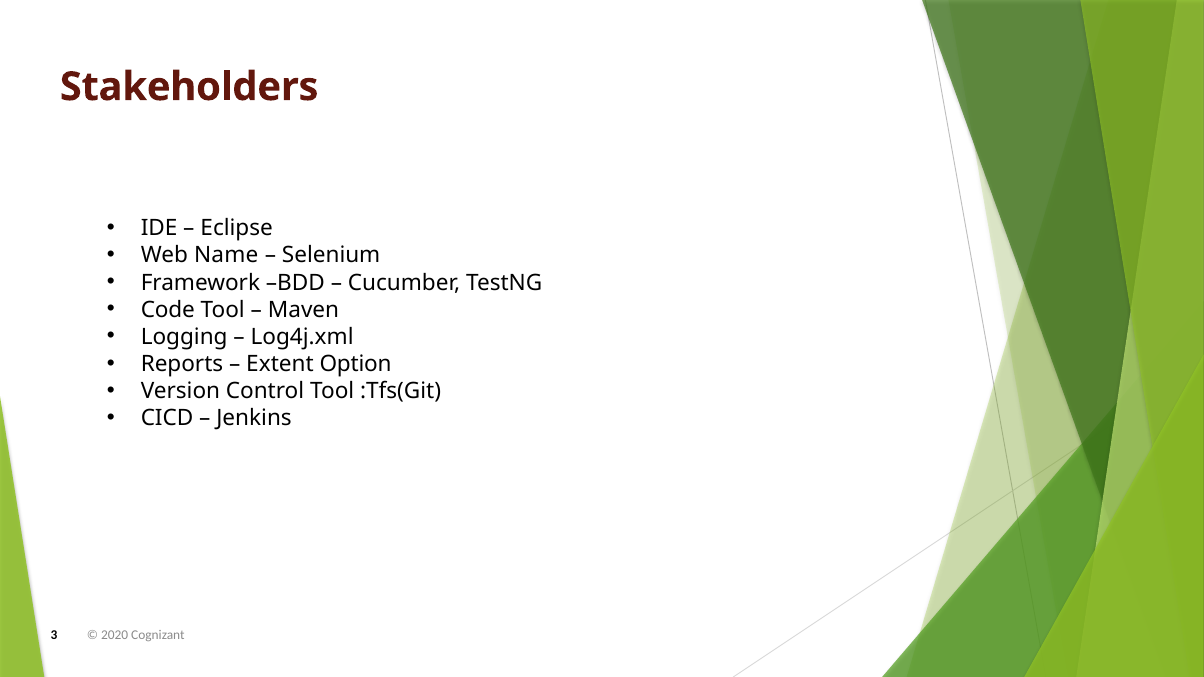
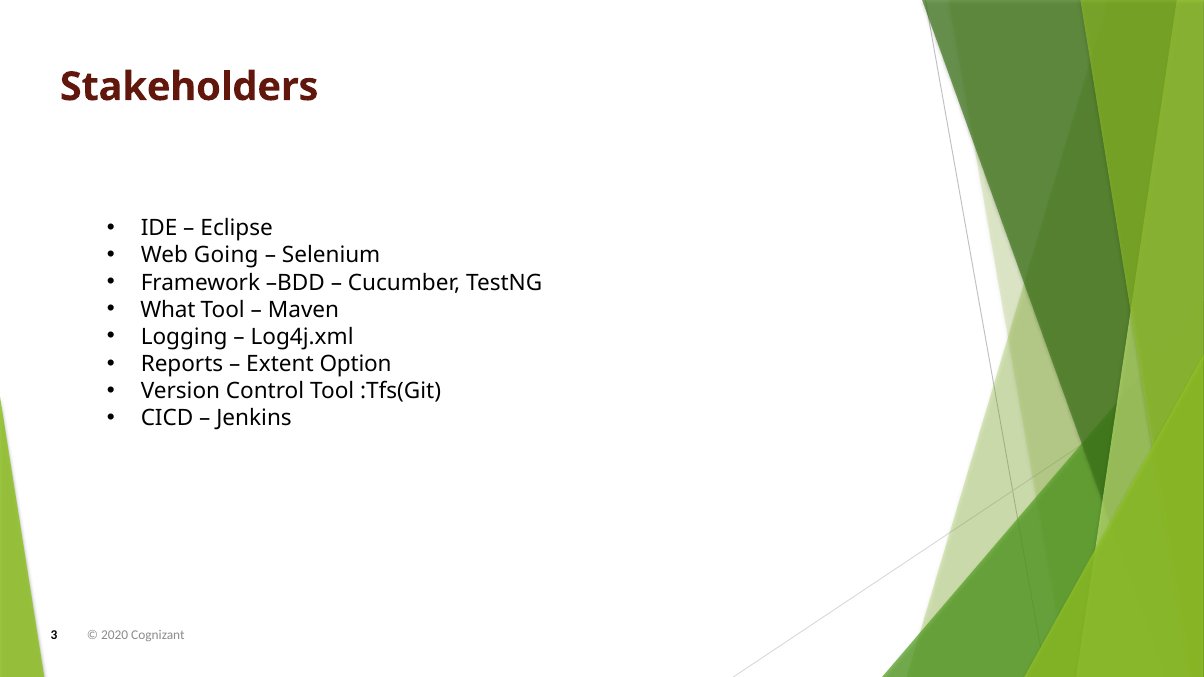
Name: Name -> Going
Code: Code -> What
